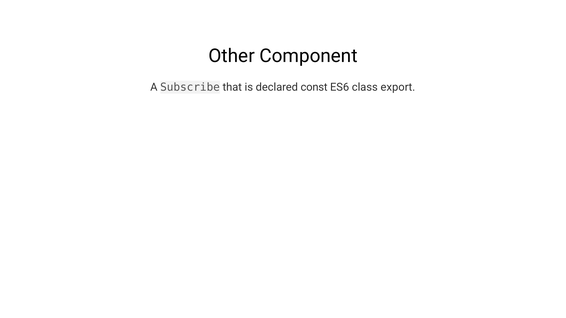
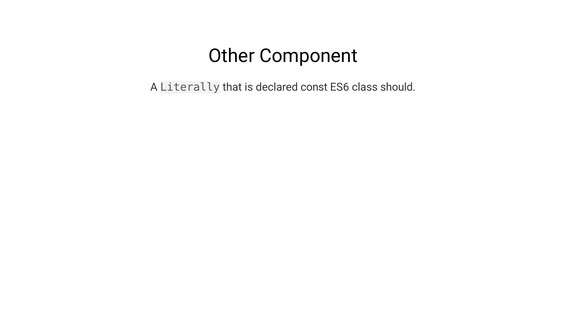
Subscribe: Subscribe -> Literally
export: export -> should
